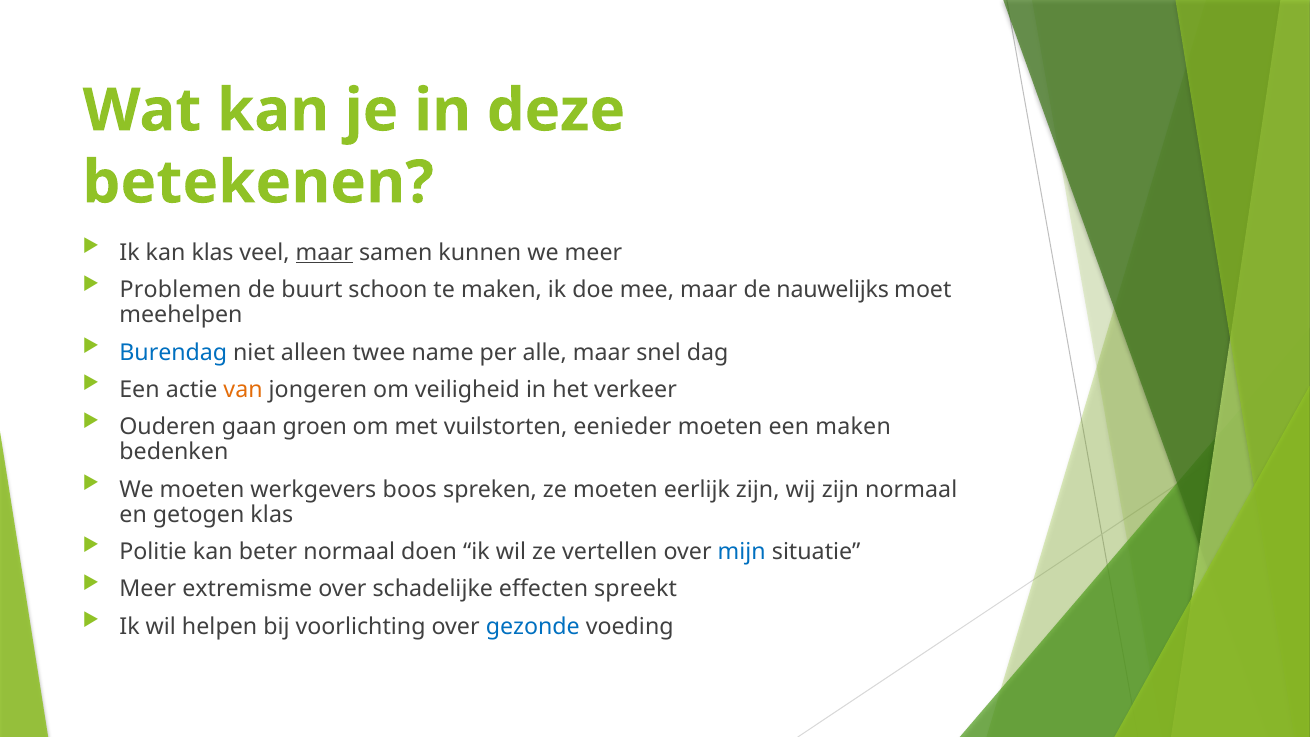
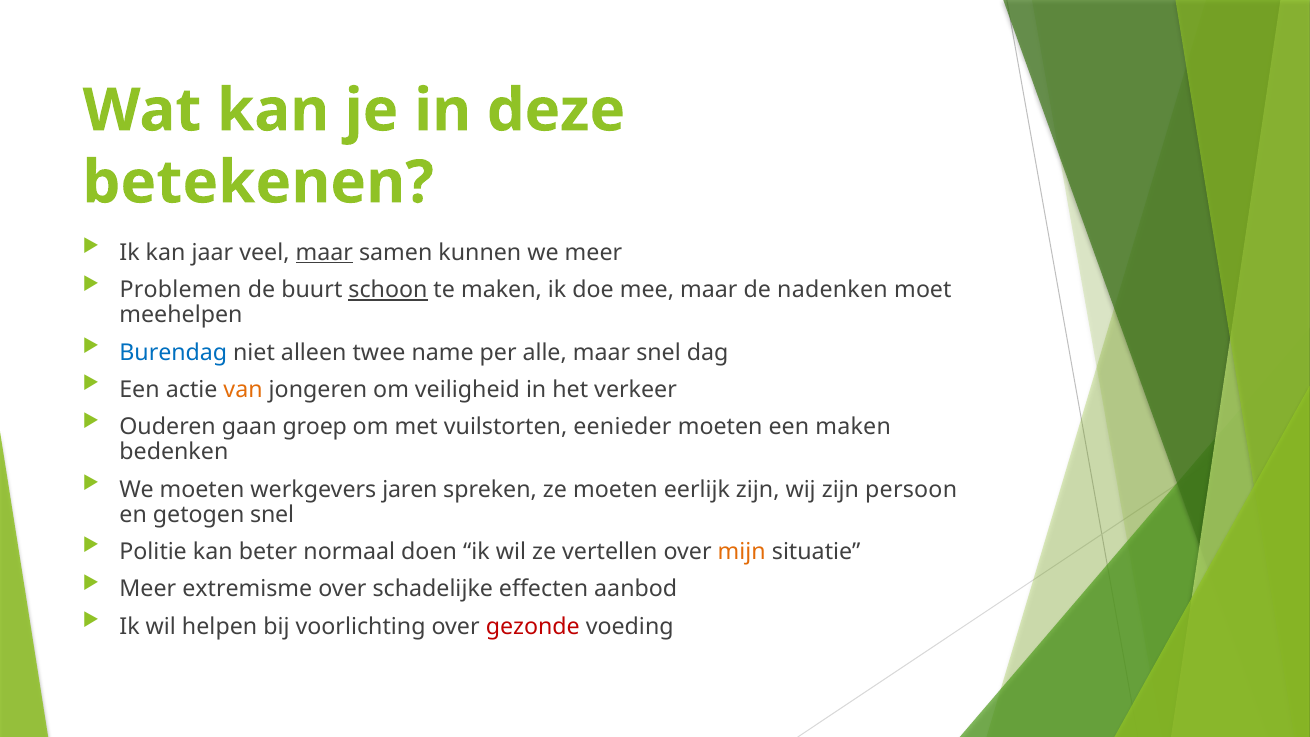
kan klas: klas -> jaar
schoon underline: none -> present
nauwelijks: nauwelijks -> nadenken
groen: groen -> groep
boos: boos -> jaren
zijn normaal: normaal -> persoon
getogen klas: klas -> snel
mijn colour: blue -> orange
spreekt: spreekt -> aanbod
gezonde colour: blue -> red
